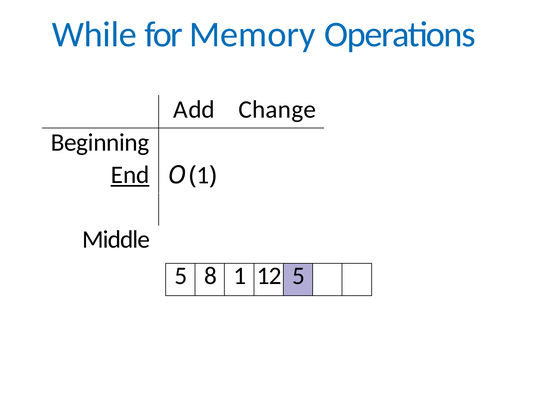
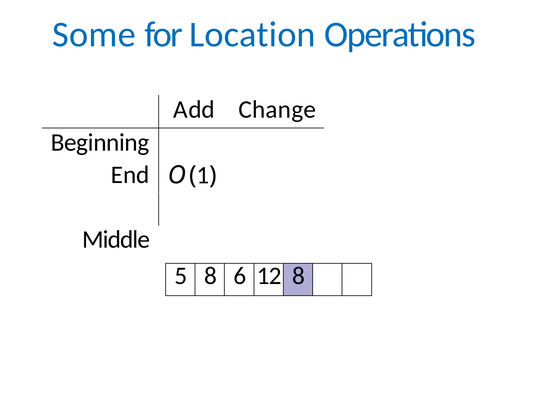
While: While -> Some
Memory: Memory -> Location
End underline: present -> none
8 1: 1 -> 6
12 5: 5 -> 8
